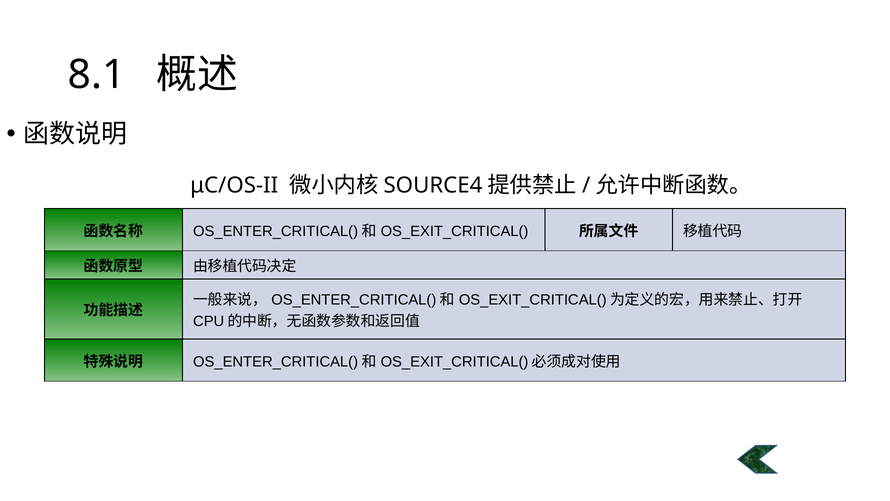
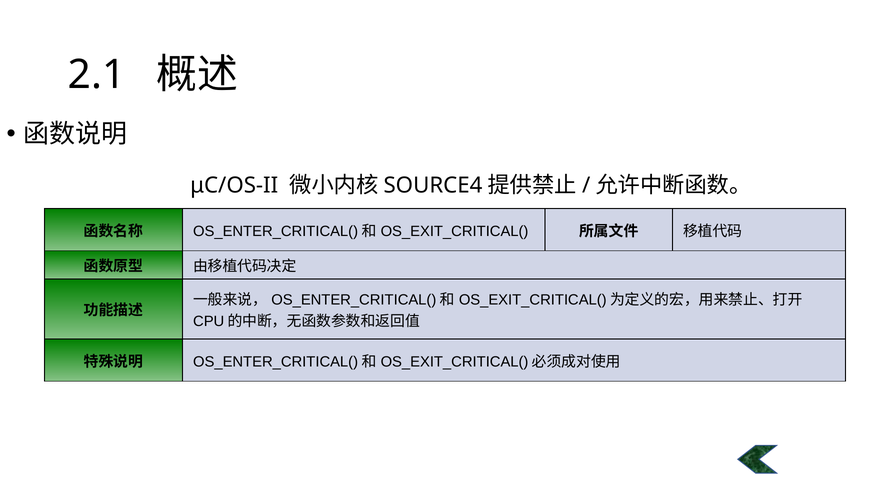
8.1: 8.1 -> 2.1
